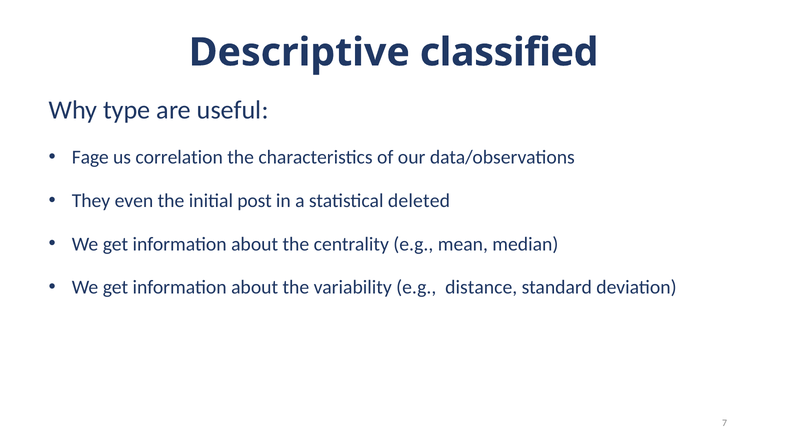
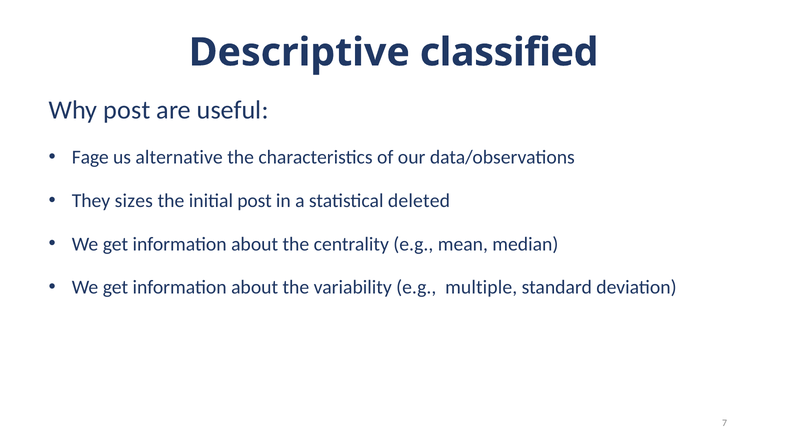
Why type: type -> post
correlation: correlation -> alternative
even: even -> sizes
distance: distance -> multiple
